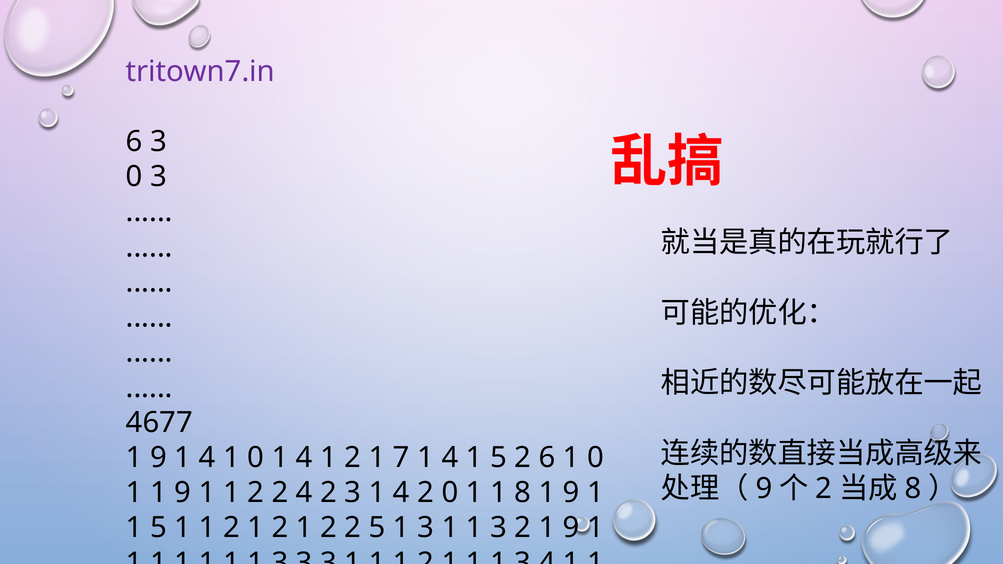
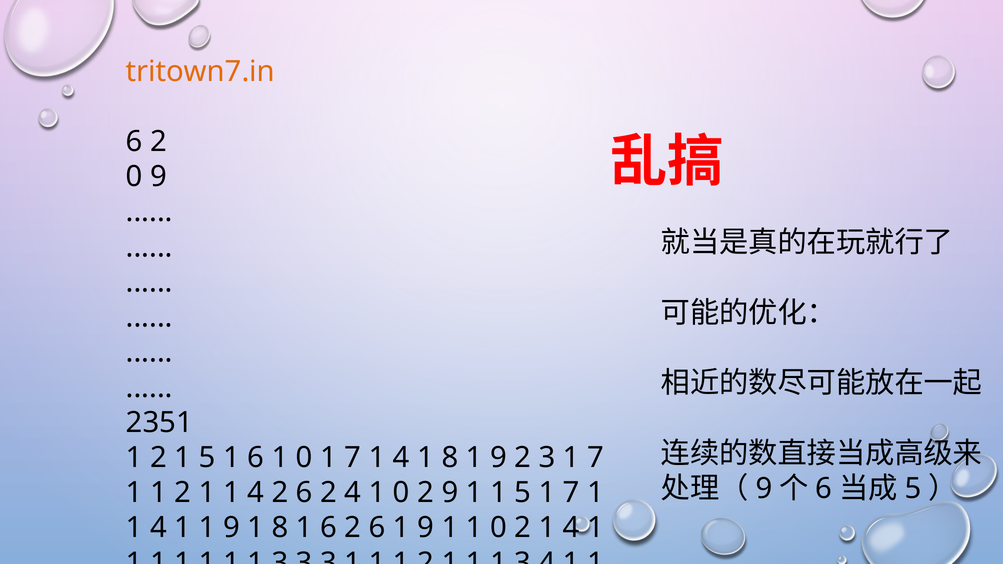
tritown7.in colour: purple -> orange
3 at (158, 142): 3 -> 2
0 3: 3 -> 9
4677: 4677 -> 2351
9 at (158, 458): 9 -> 2
4 at (207, 458): 4 -> 5
0 at (256, 458): 0 -> 6
4 at (304, 458): 4 -> 0
2 at (353, 458): 2 -> 7
7 at (401, 458): 7 -> 4
4 at (450, 458): 4 -> 8
5 at (498, 458): 5 -> 9
6 at (547, 458): 6 -> 3
0 at (596, 458): 0 -> 7
2 at (824, 489): 2 -> 6
8 at (913, 489): 8 -> 5
9 at (183, 493): 9 -> 2
2 at (256, 493): 2 -> 4
4 at (304, 493): 4 -> 6
3 at (353, 493): 3 -> 4
4 at (401, 493): 4 -> 0
2 0: 0 -> 9
1 1 8: 8 -> 5
9 at (571, 493): 9 -> 7
5 at (158, 528): 5 -> 4
2 at (231, 528): 2 -> 9
2 at (280, 528): 2 -> 8
2 at (328, 528): 2 -> 6
5 at (377, 528): 5 -> 6
3 at (426, 528): 3 -> 9
3 at (498, 528): 3 -> 0
2 1 9: 9 -> 4
